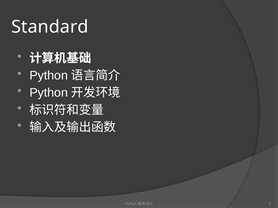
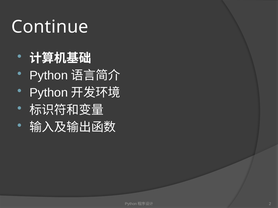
Standard: Standard -> Continue
